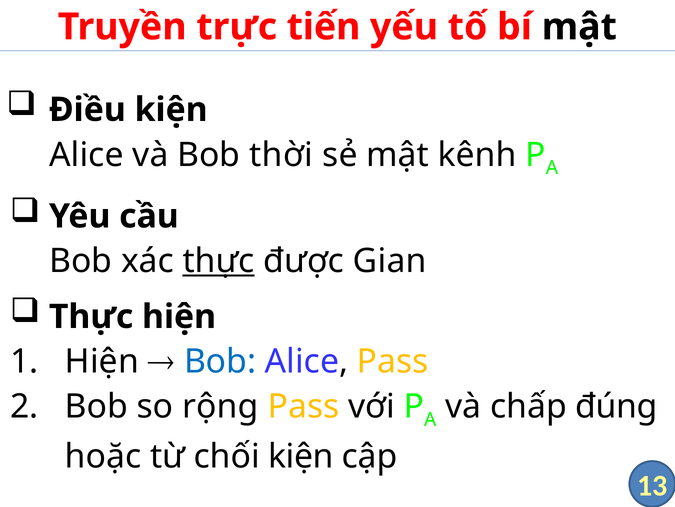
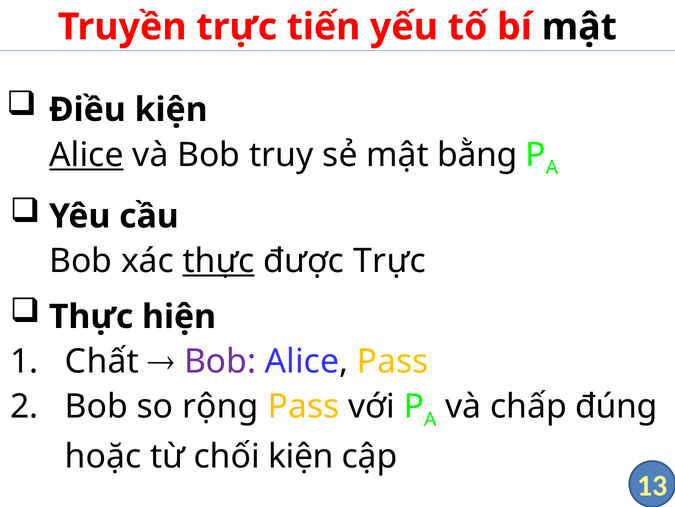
Alice at (86, 155) underline: none -> present
thời: thời -> truy
kênh: kênh -> bằng
được Gian: Gian -> Trực
Hiện at (102, 361): Hiện -> Chất
Bob at (220, 361) colour: blue -> purple
